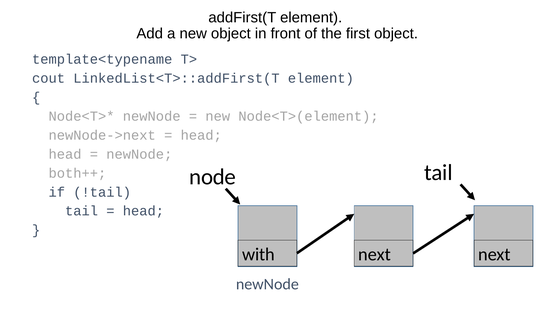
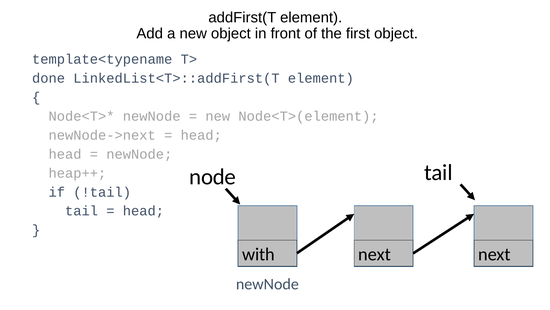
cout: cout -> done
both++: both++ -> heap++
